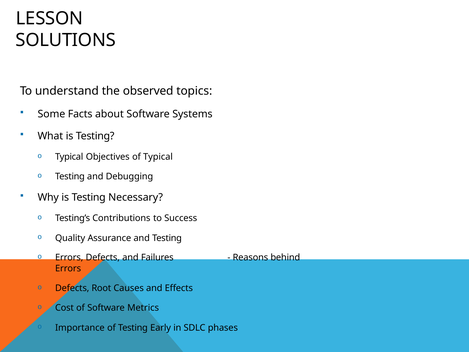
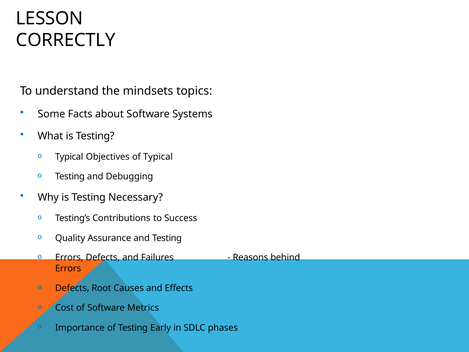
SOLUTIONS: SOLUTIONS -> CORRECTLY
observed: observed -> mindsets
